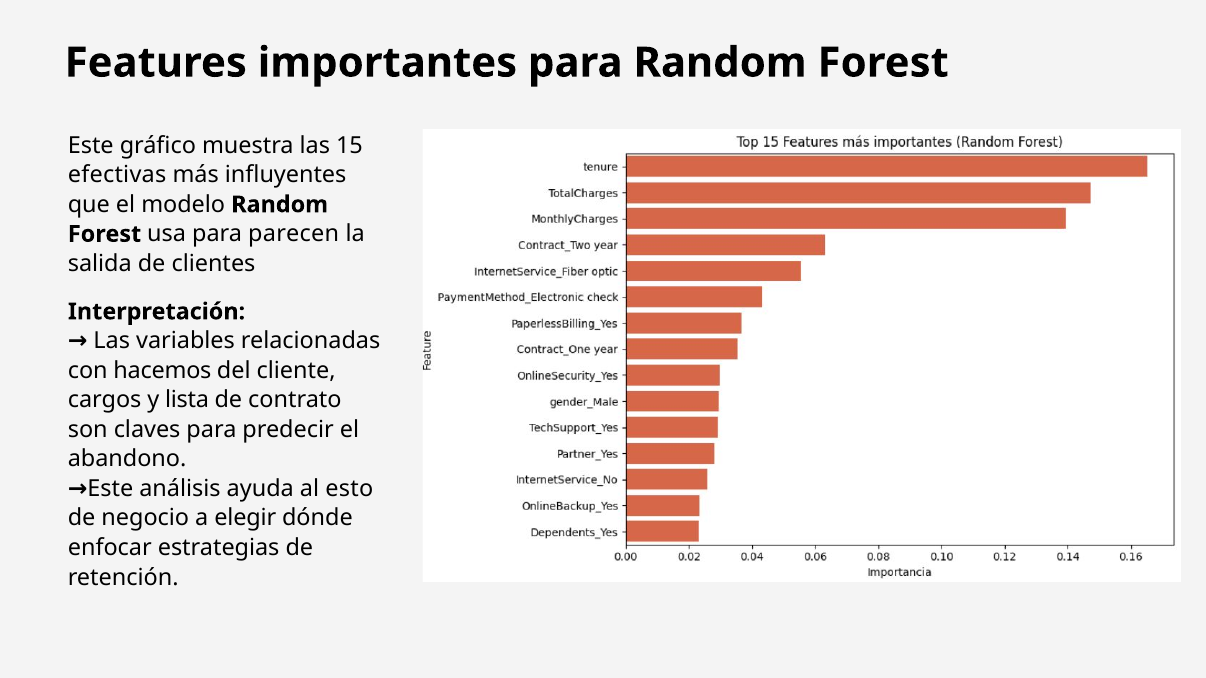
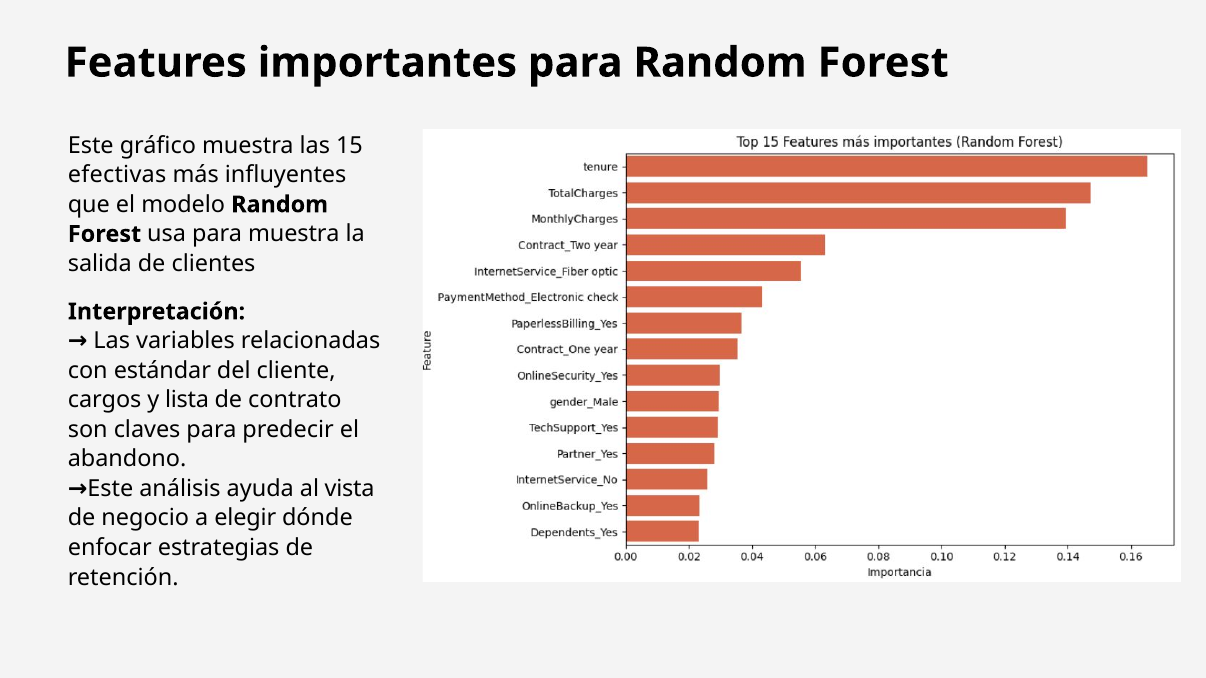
para parecen: parecen -> muestra
hacemos: hacemos -> estándar
esto: esto -> vista
